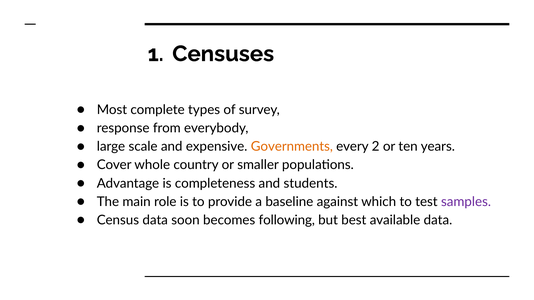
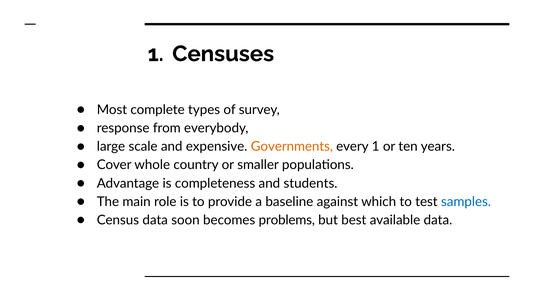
every 2: 2 -> 1
samples colour: purple -> blue
following: following -> problems
